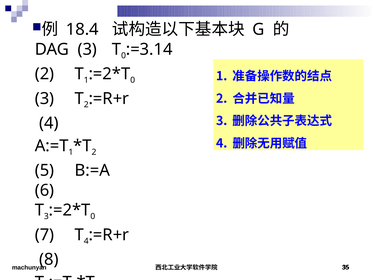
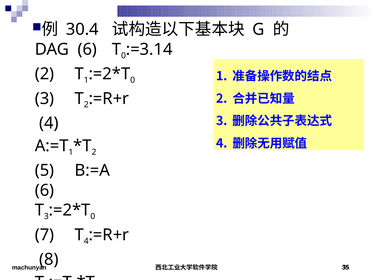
18.4: 18.4 -> 30.4
DAG 3: 3 -> 6
